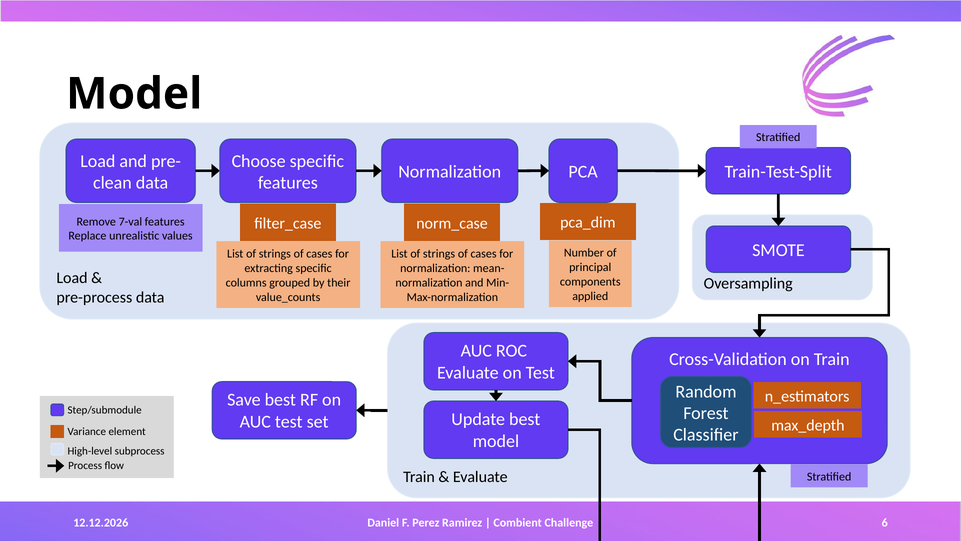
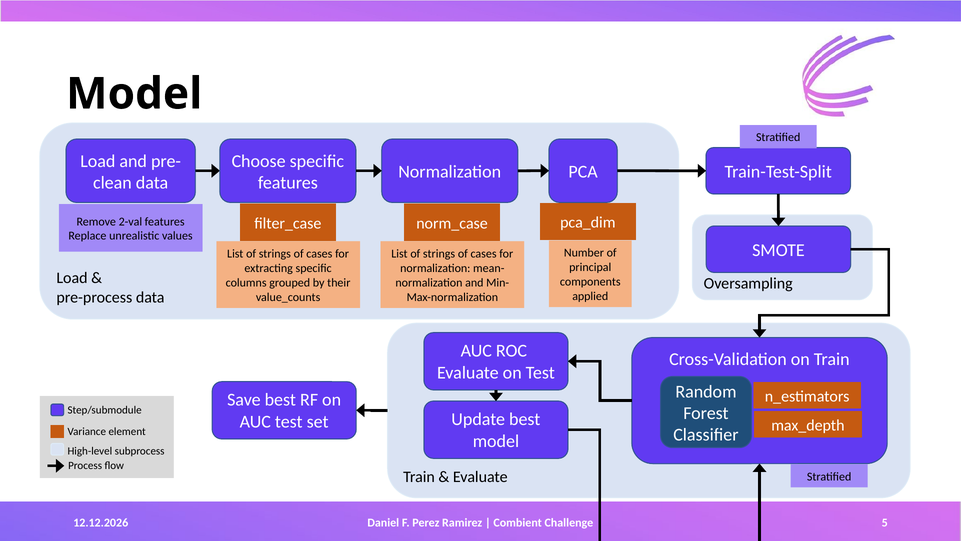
7-val: 7-val -> 2-val
6: 6 -> 5
